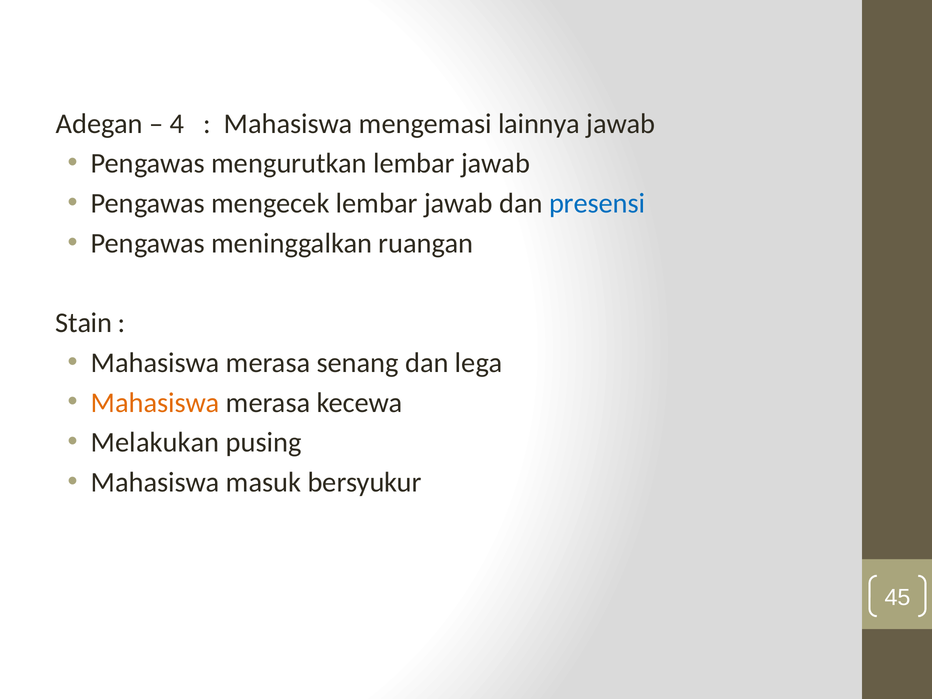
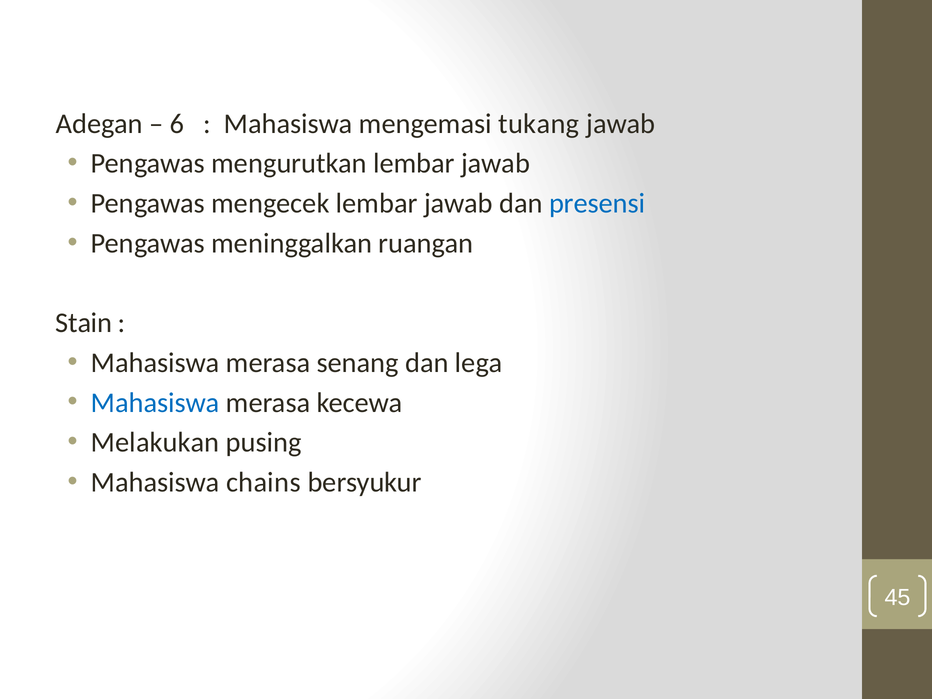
4: 4 -> 6
lainnya: lainnya -> tukang
Mahasiswa at (155, 403) colour: orange -> blue
masuk: masuk -> chains
